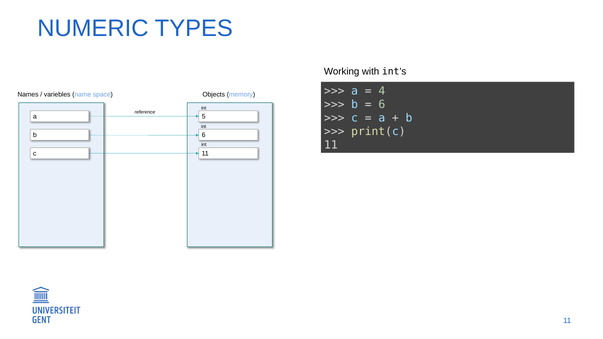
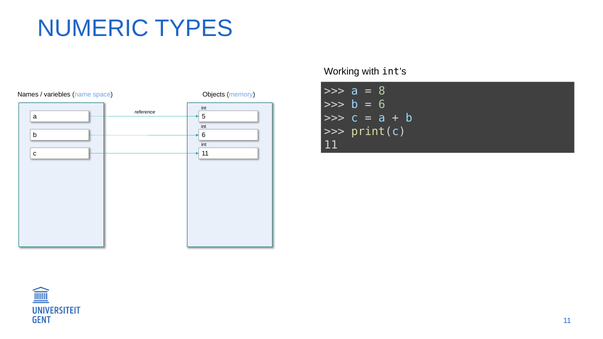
4: 4 -> 8
